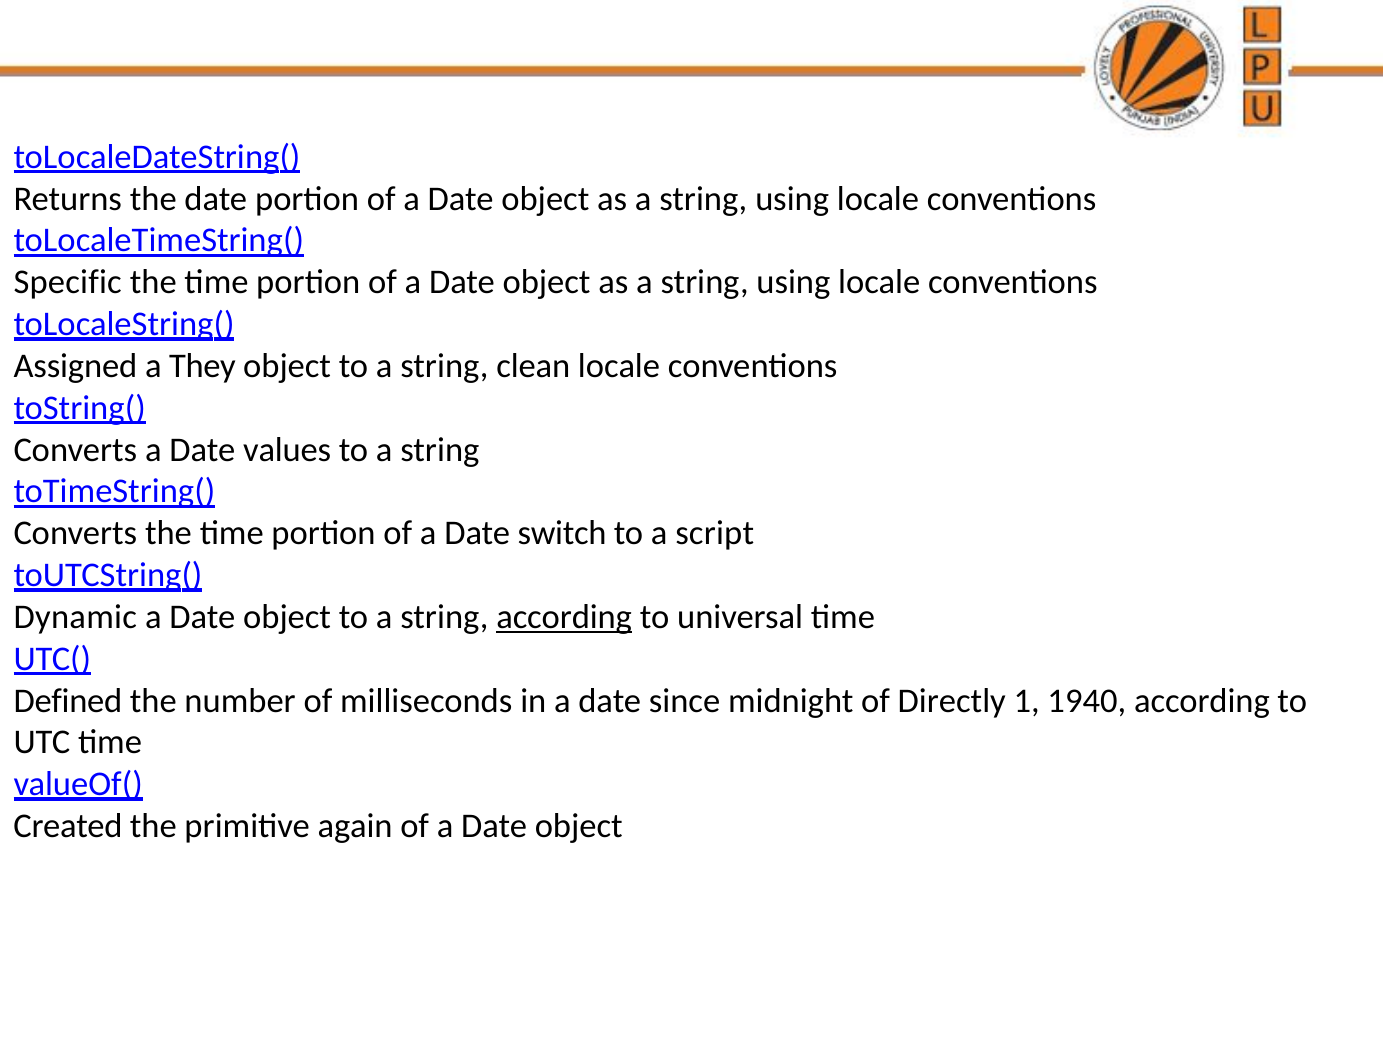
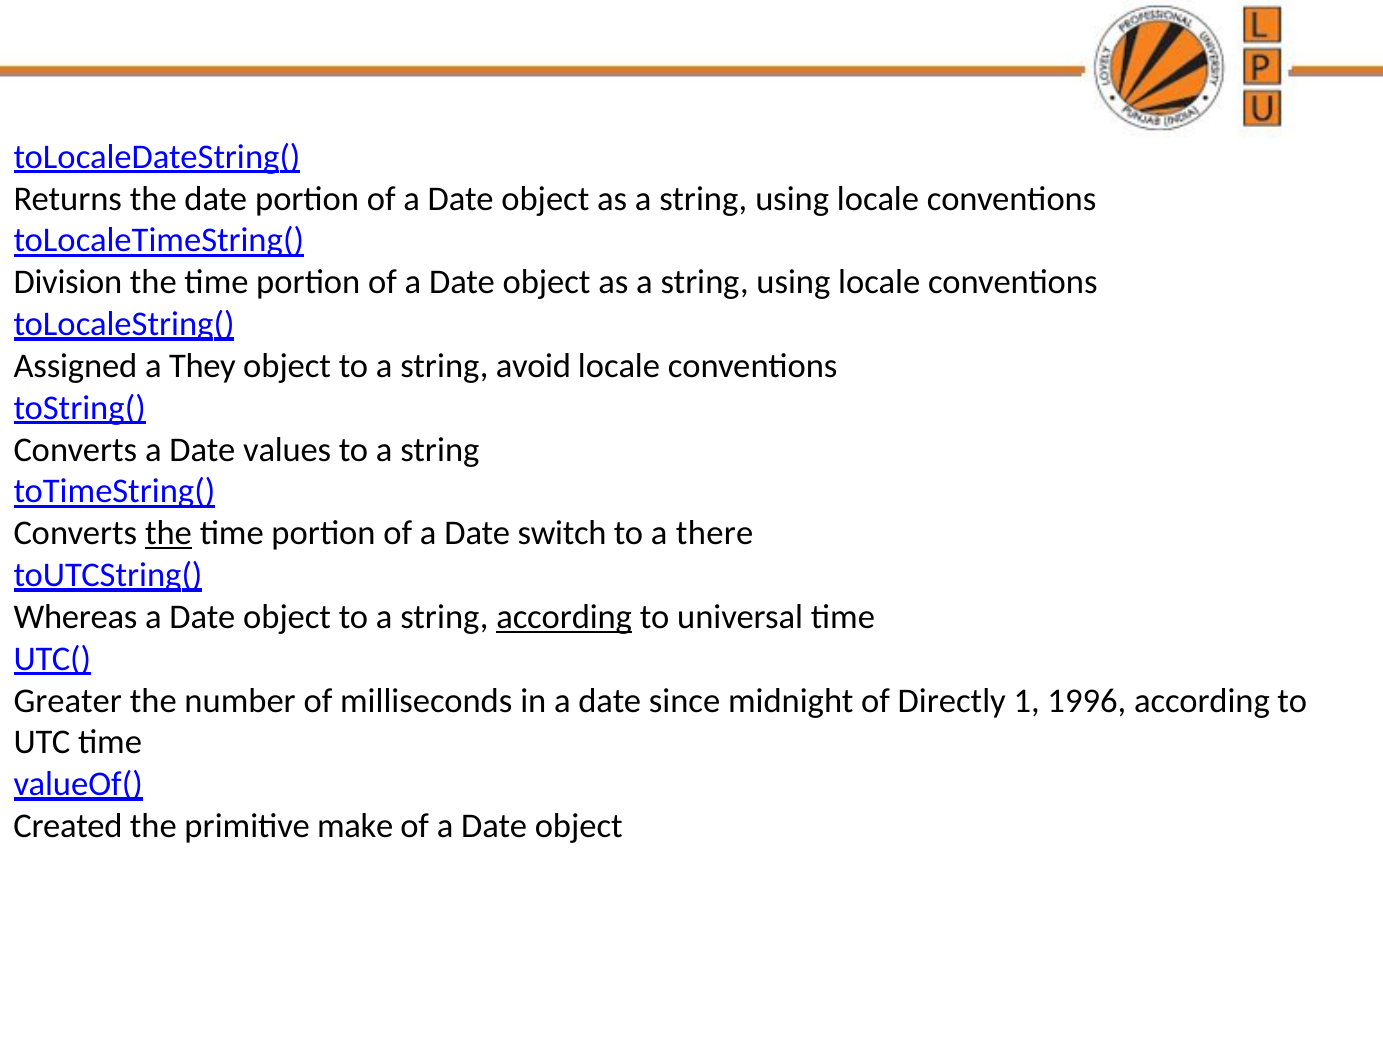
Specific: Specific -> Division
clean: clean -> avoid
the at (168, 534) underline: none -> present
script: script -> there
Dynamic: Dynamic -> Whereas
Defined: Defined -> Greater
1940: 1940 -> 1996
again: again -> make
